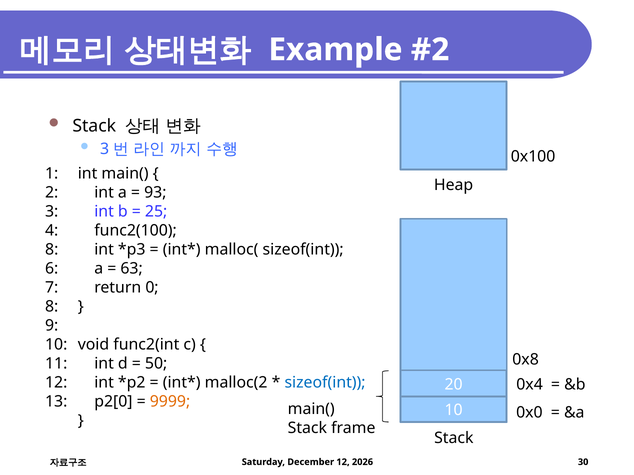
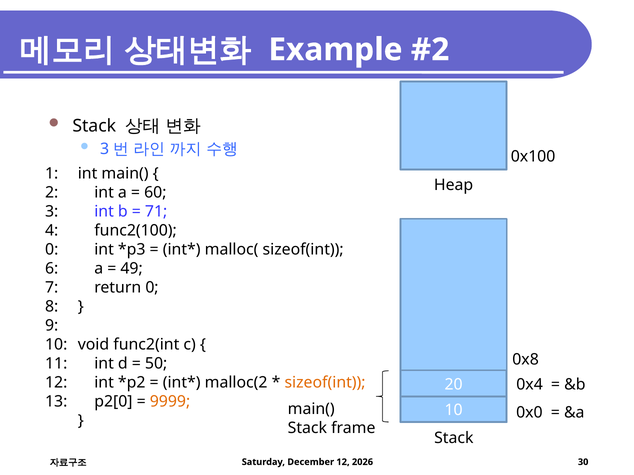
93: 93 -> 60
25: 25 -> 71
8 at (52, 250): 8 -> 0
63: 63 -> 49
sizeof(int at (325, 383) colour: blue -> orange
